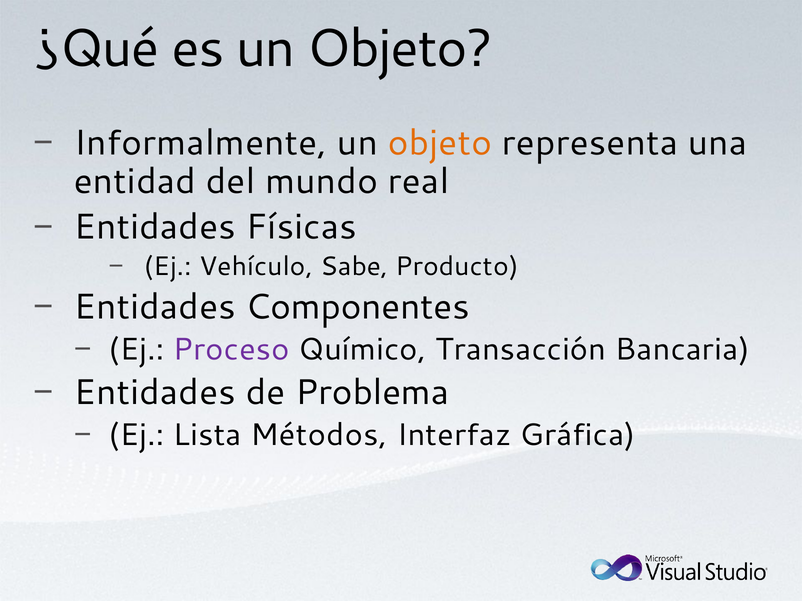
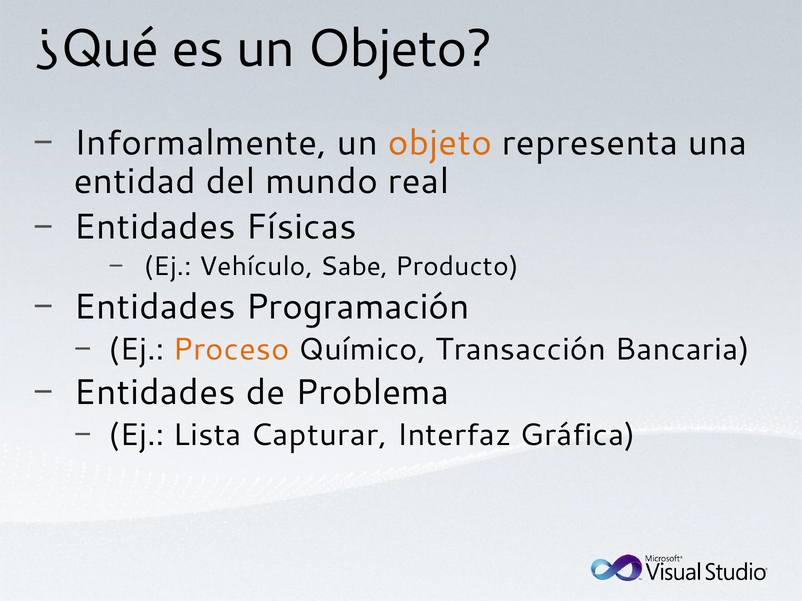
Componentes: Componentes -> Programación
Proceso colour: purple -> orange
Métodos: Métodos -> Capturar
